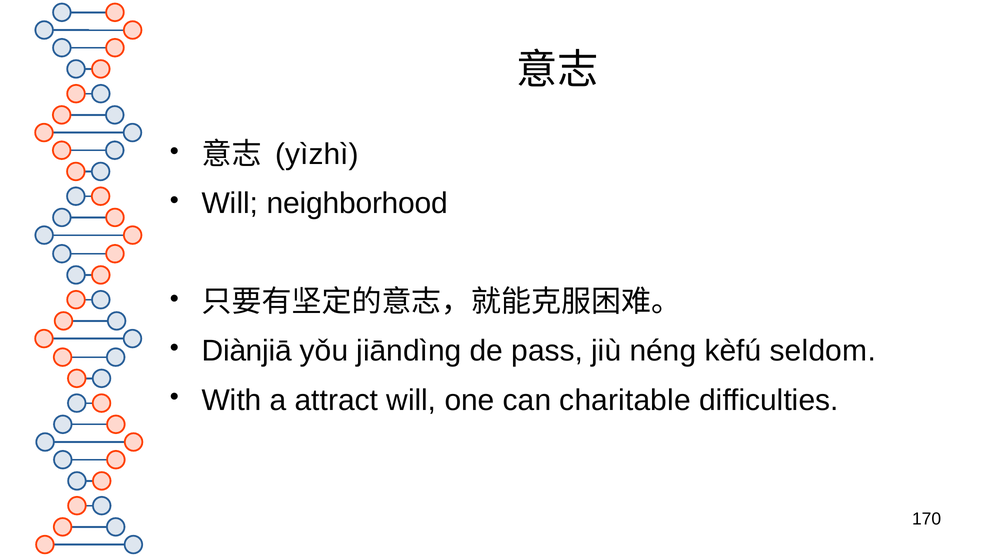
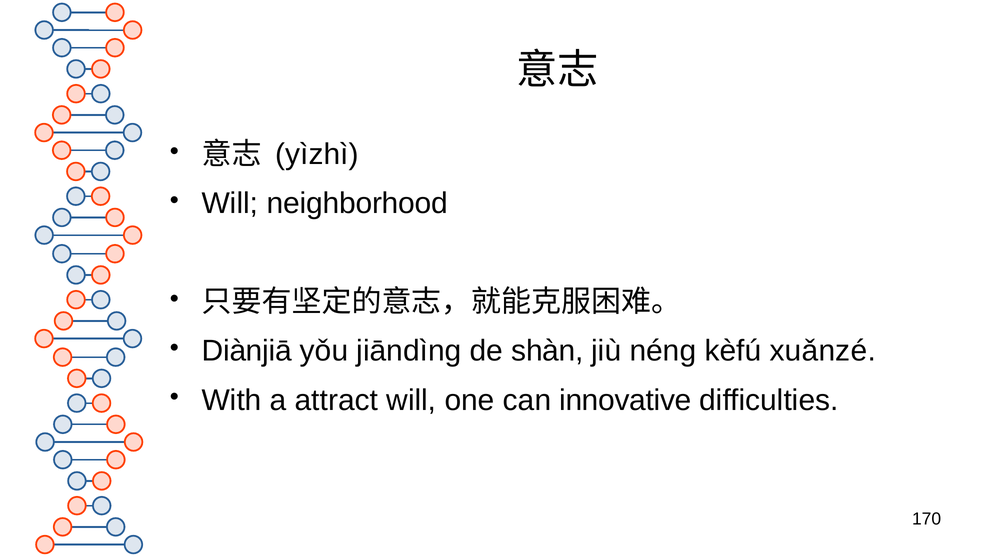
pass: pass -> shàn
seldom: seldom -> xuǎnzé
charitable: charitable -> innovative
